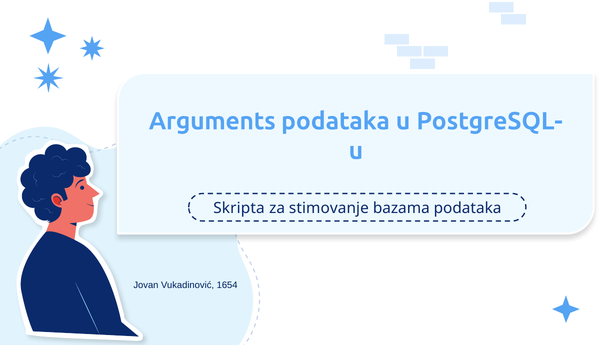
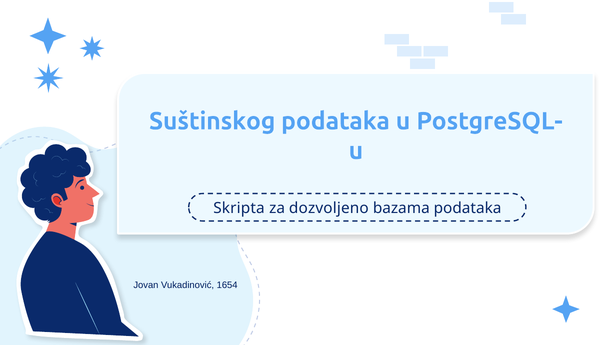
Arguments: Arguments -> Suštinskog
stimovanje: stimovanje -> dozvoljeno
